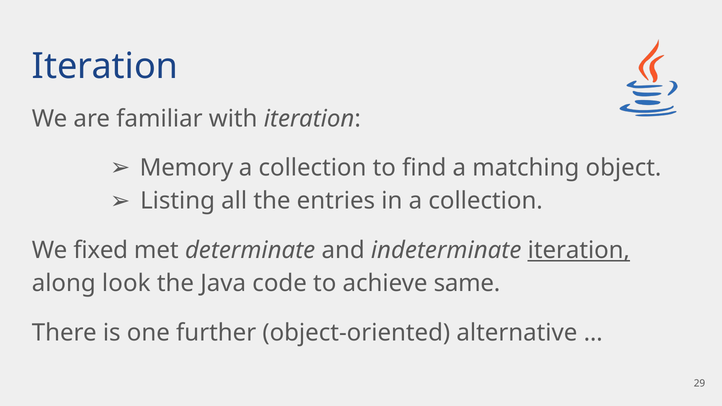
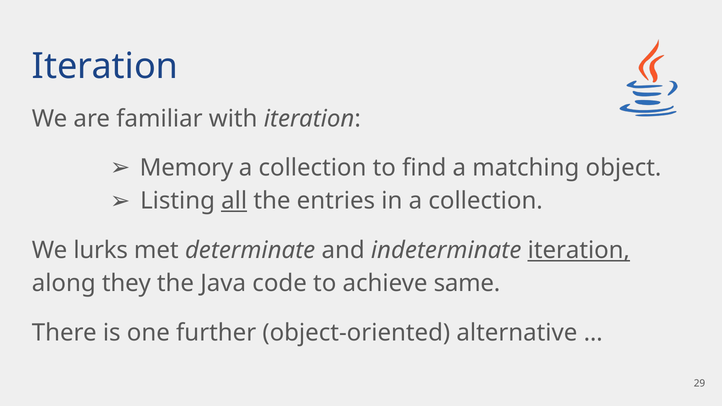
all underline: none -> present
fixed: fixed -> lurks
look: look -> they
